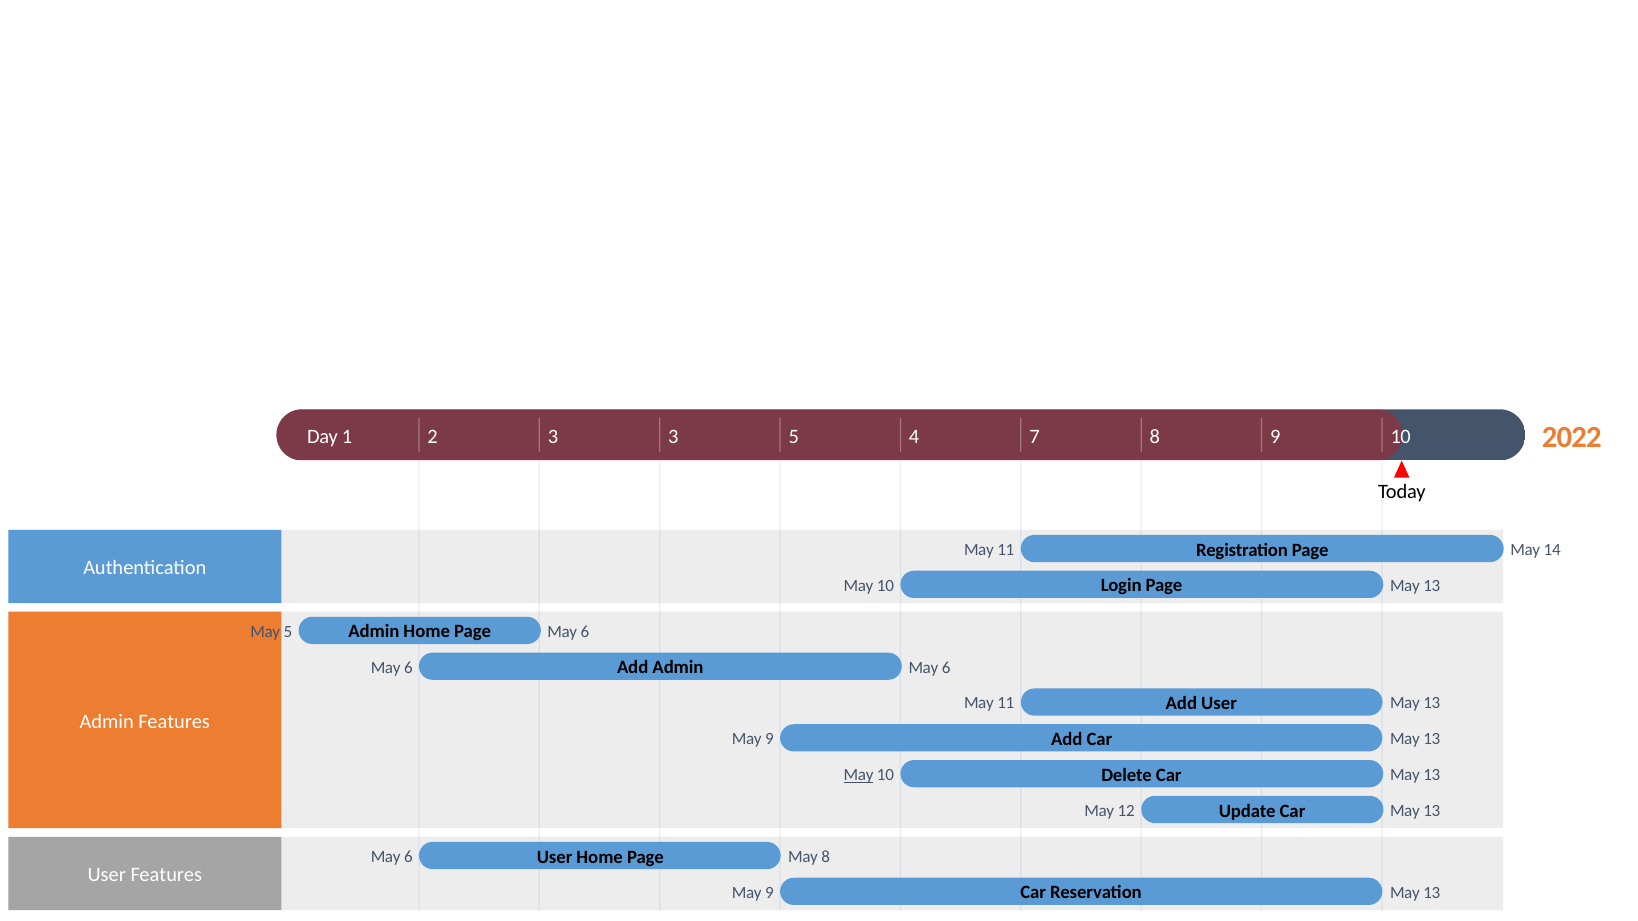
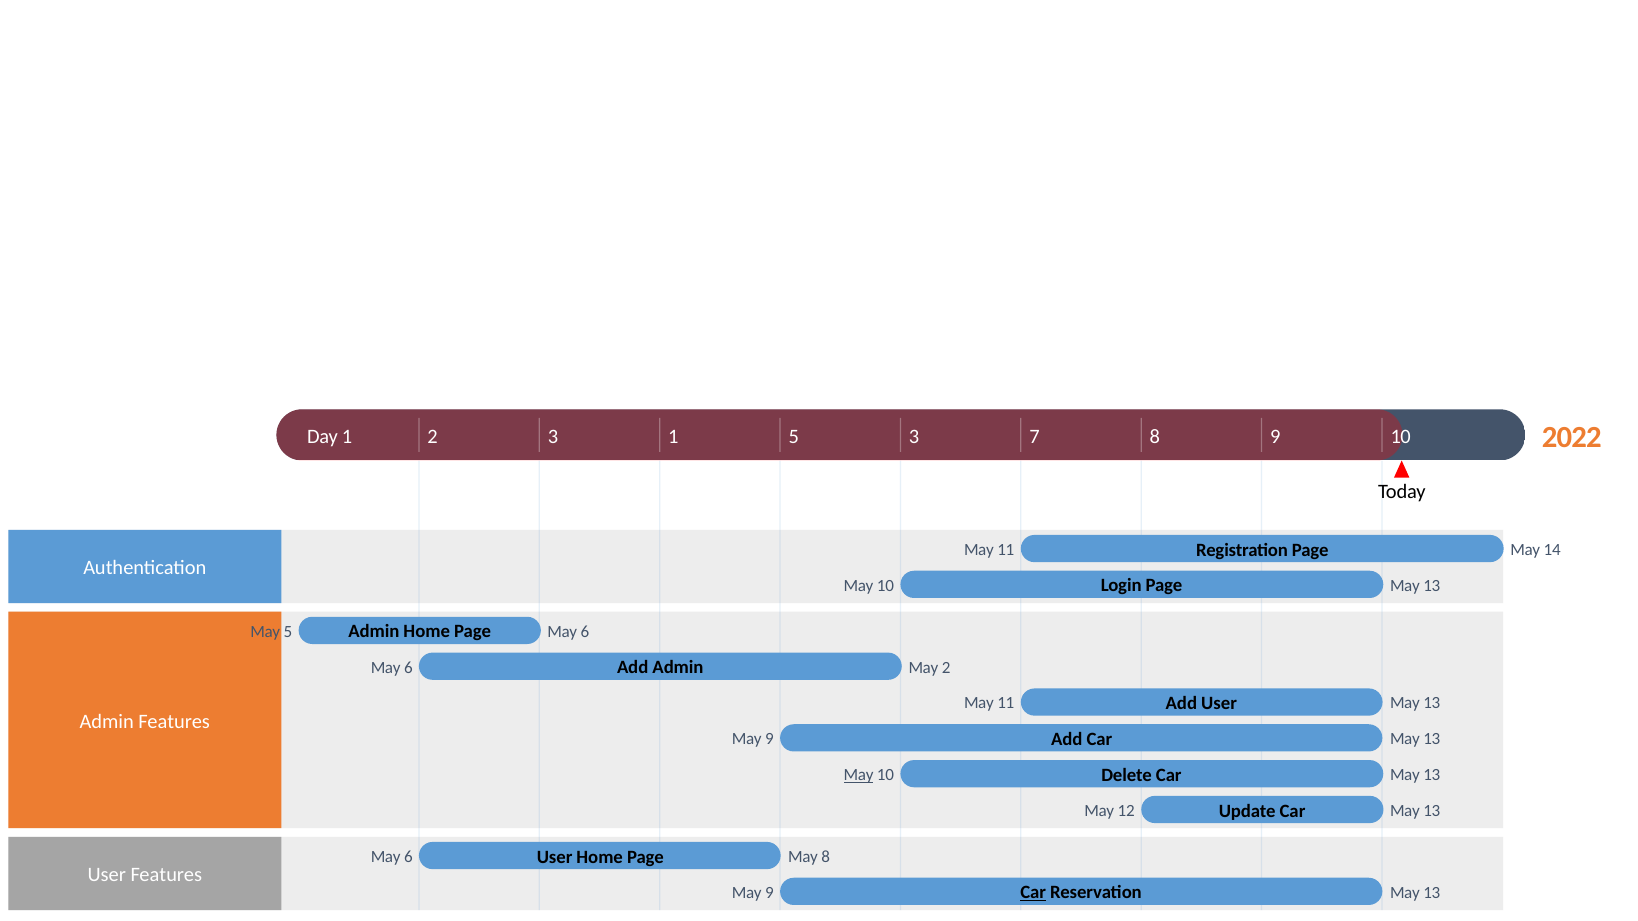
3 3: 3 -> 1
5 4: 4 -> 3
6 May 6: 6 -> 2
Car at (1033, 893) underline: none -> present
